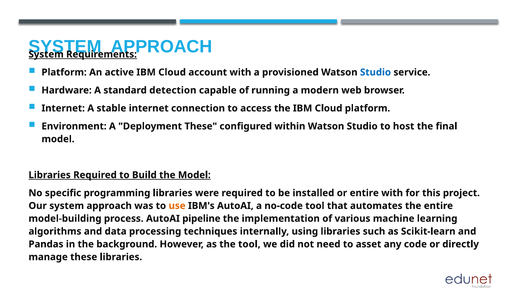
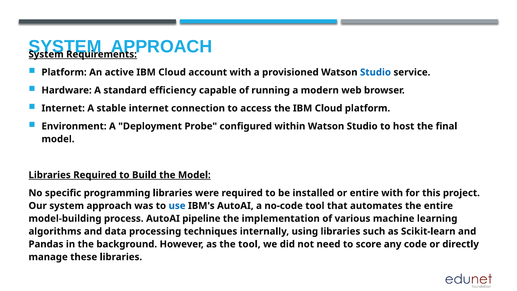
detection: detection -> efficiency
Deployment These: These -> Probe
use colour: orange -> blue
asset: asset -> score
